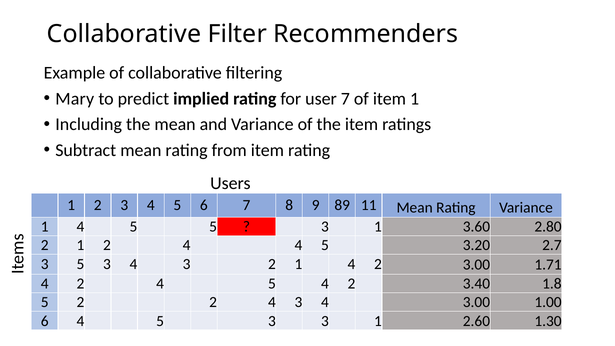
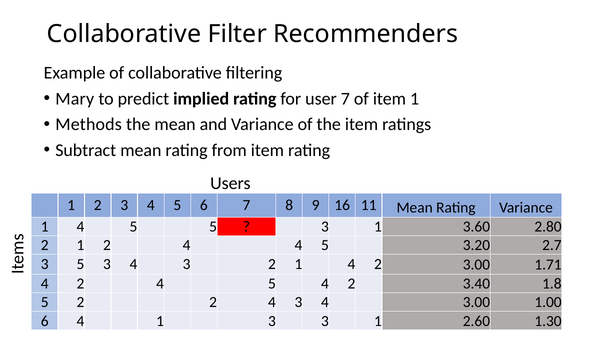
Including: Including -> Methods
89: 89 -> 16
6 4 5: 5 -> 1
